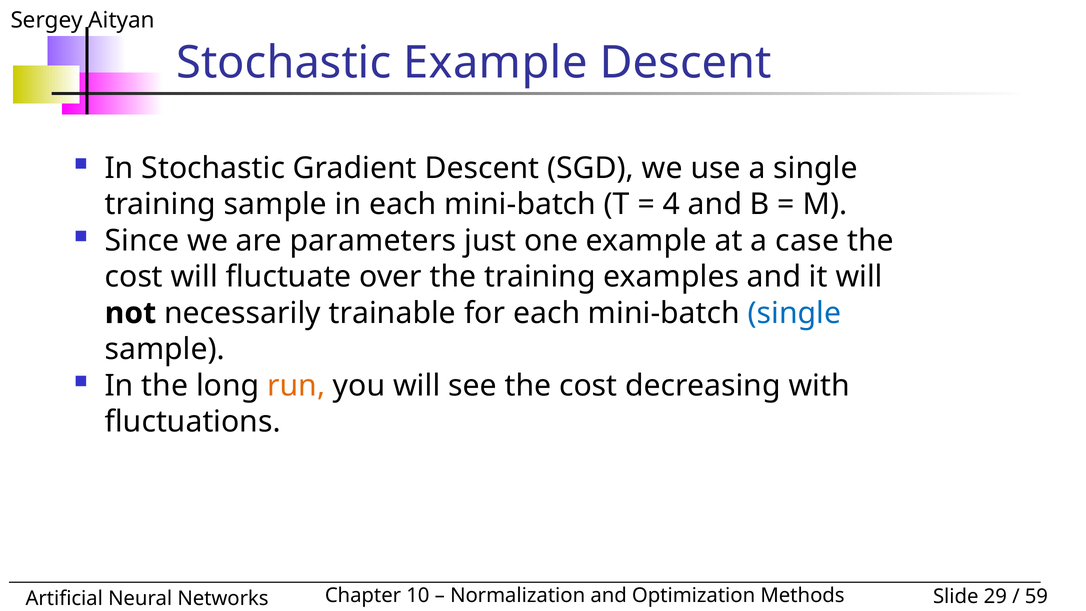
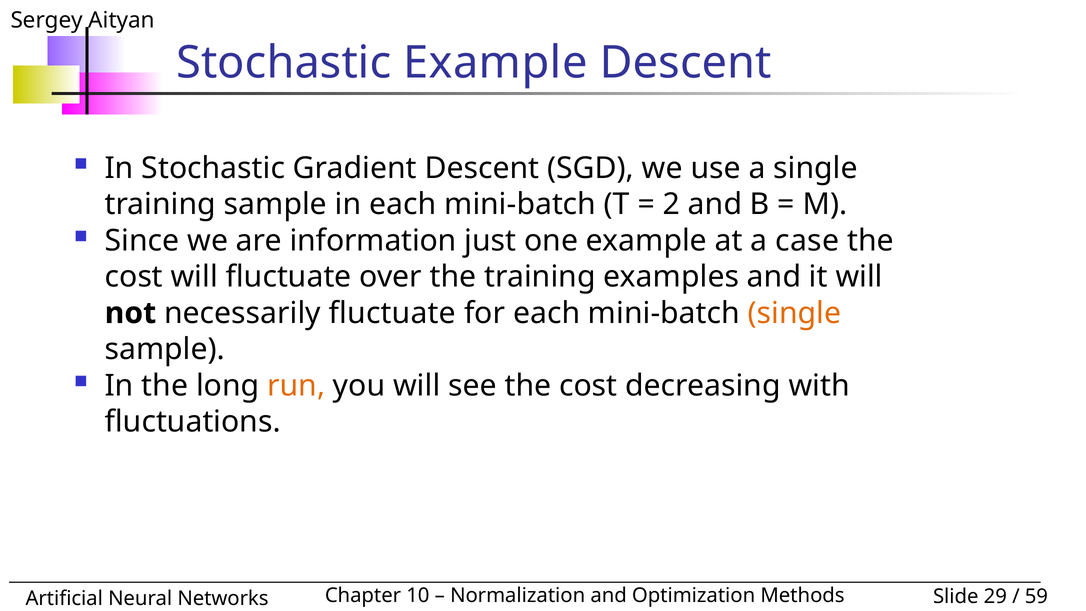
4: 4 -> 2
parameters: parameters -> information
necessarily trainable: trainable -> fluctuate
single at (794, 313) colour: blue -> orange
